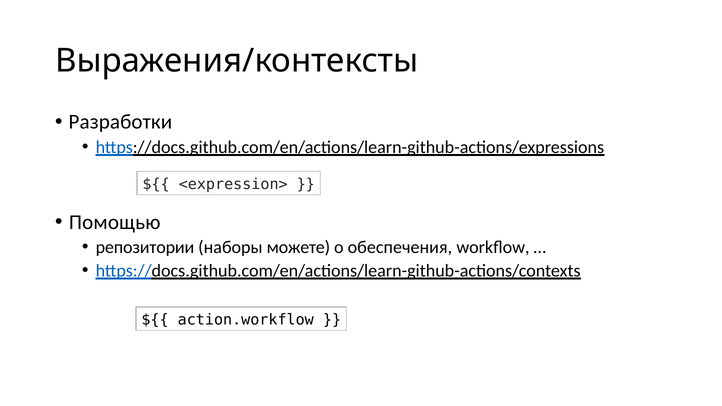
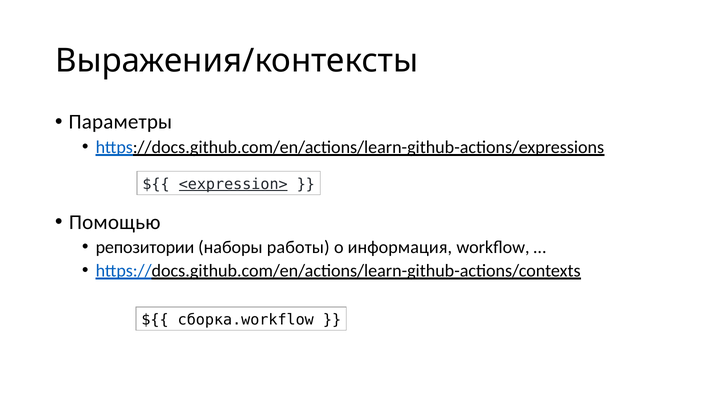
Разработки: Разработки -> Параметры
<expression> underline: none -> present
можете: можете -> работы
обеспечения: обеспечения -> информация
action.workflow: action.workflow -> сборка.workflow
